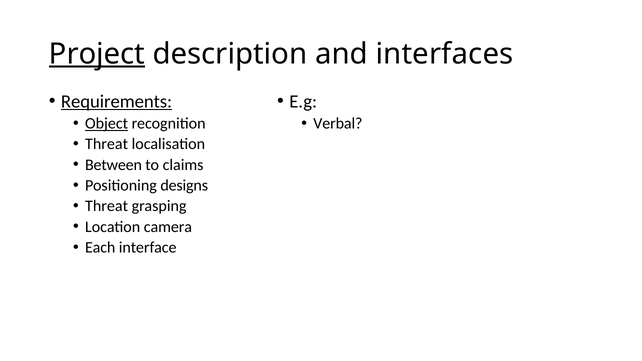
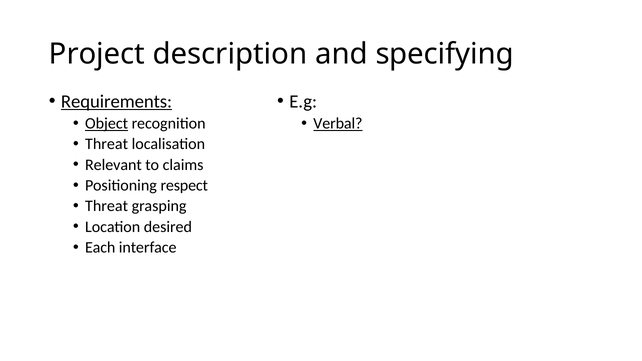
Project underline: present -> none
interfaces: interfaces -> specifying
Verbal underline: none -> present
Between: Between -> Relevant
designs: designs -> respect
camera: camera -> desired
